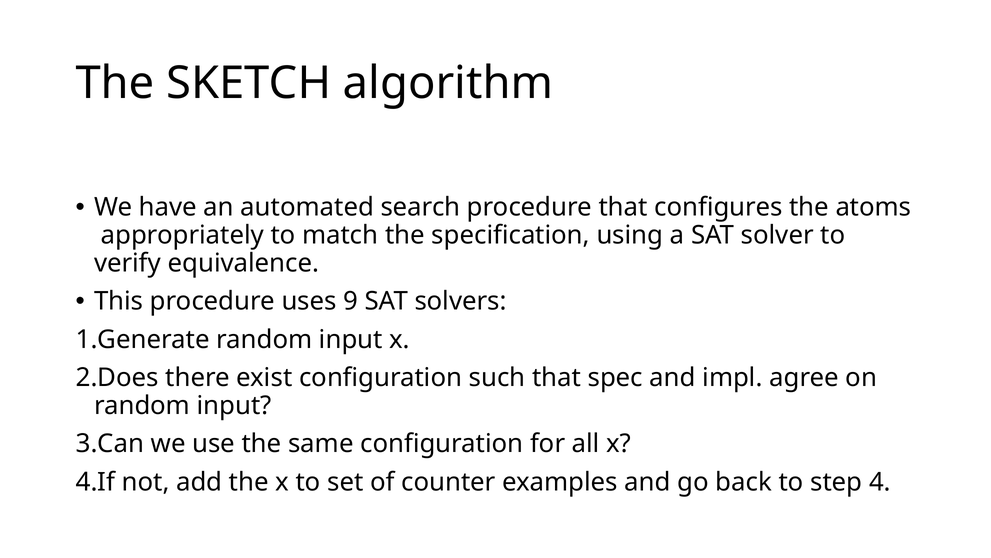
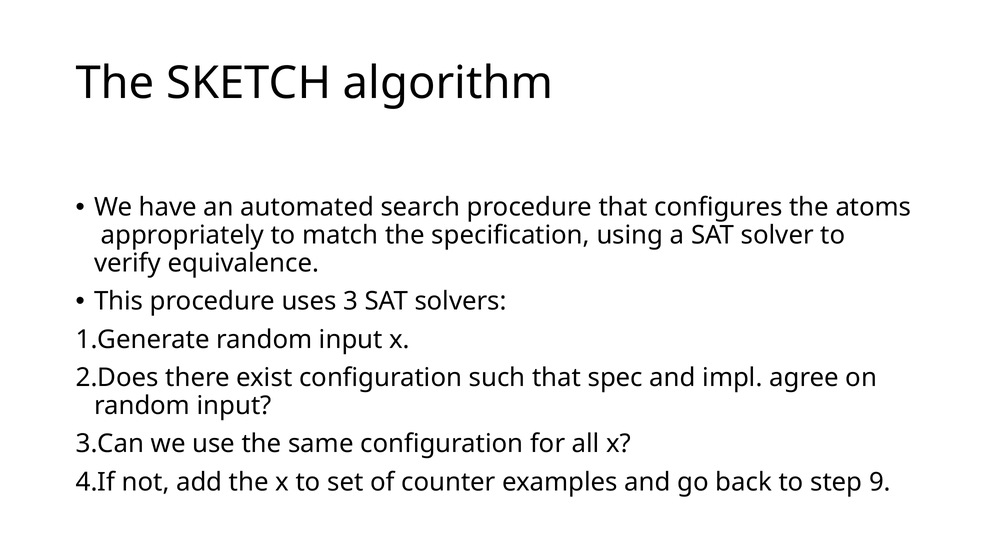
9: 9 -> 3
4: 4 -> 9
